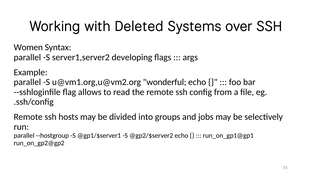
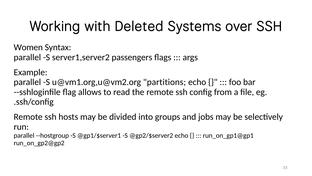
developing: developing -> passengers
wonderful: wonderful -> partitions
